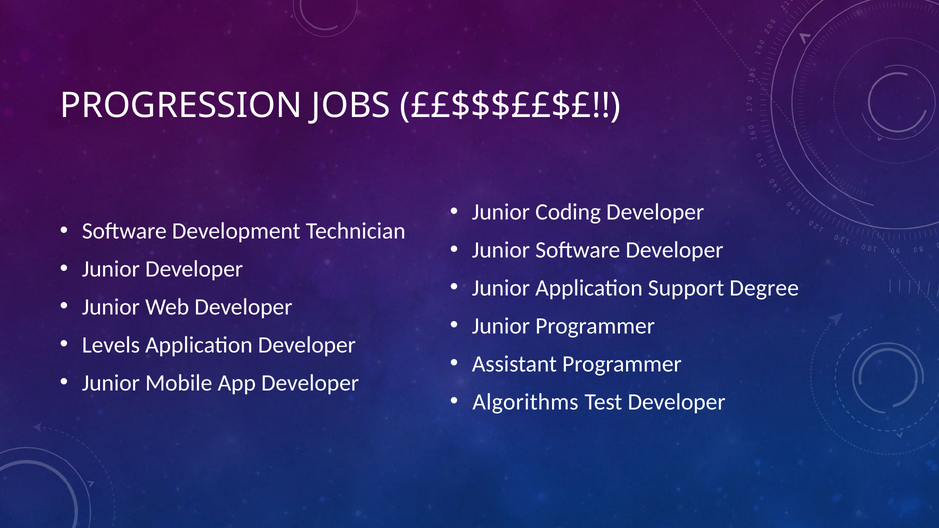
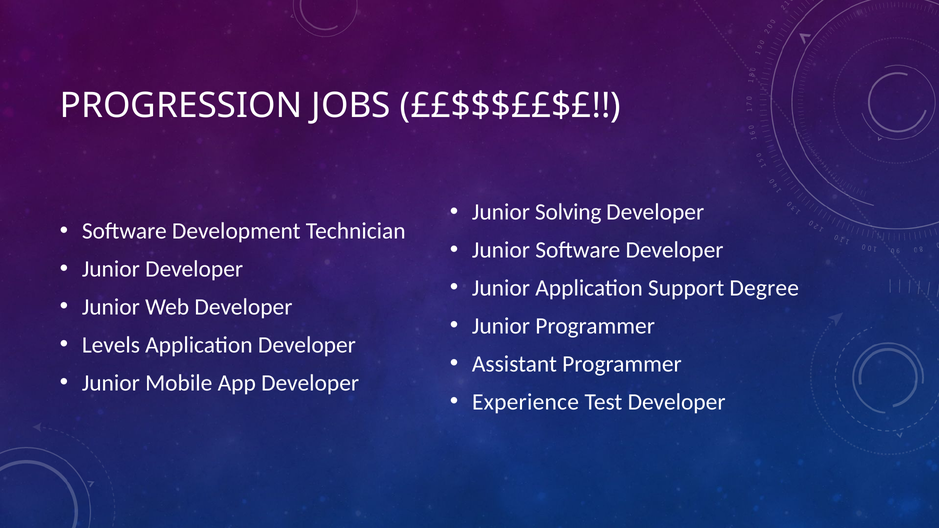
Coding: Coding -> Solving
Algorithms: Algorithms -> Experience
